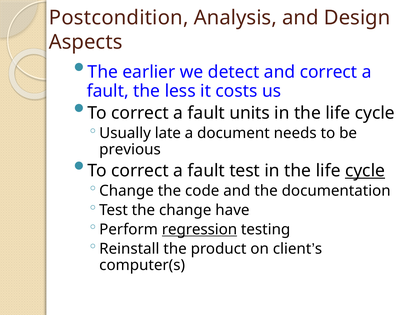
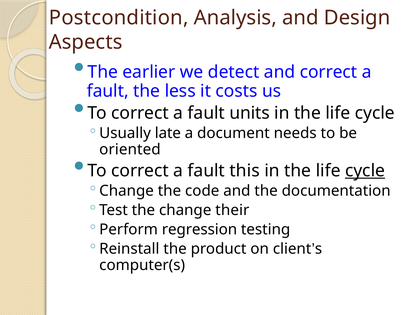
previous: previous -> oriented
fault test: test -> this
have: have -> their
regression underline: present -> none
